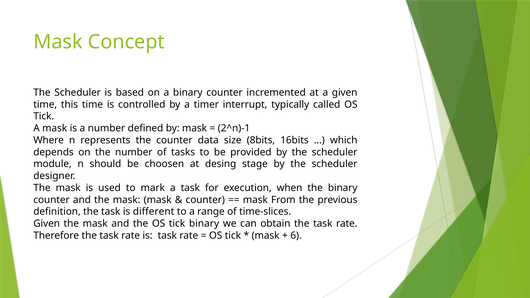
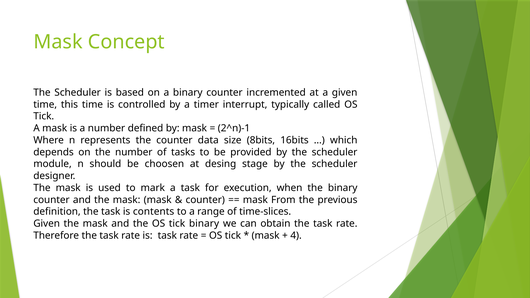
different: different -> contents
6: 6 -> 4
